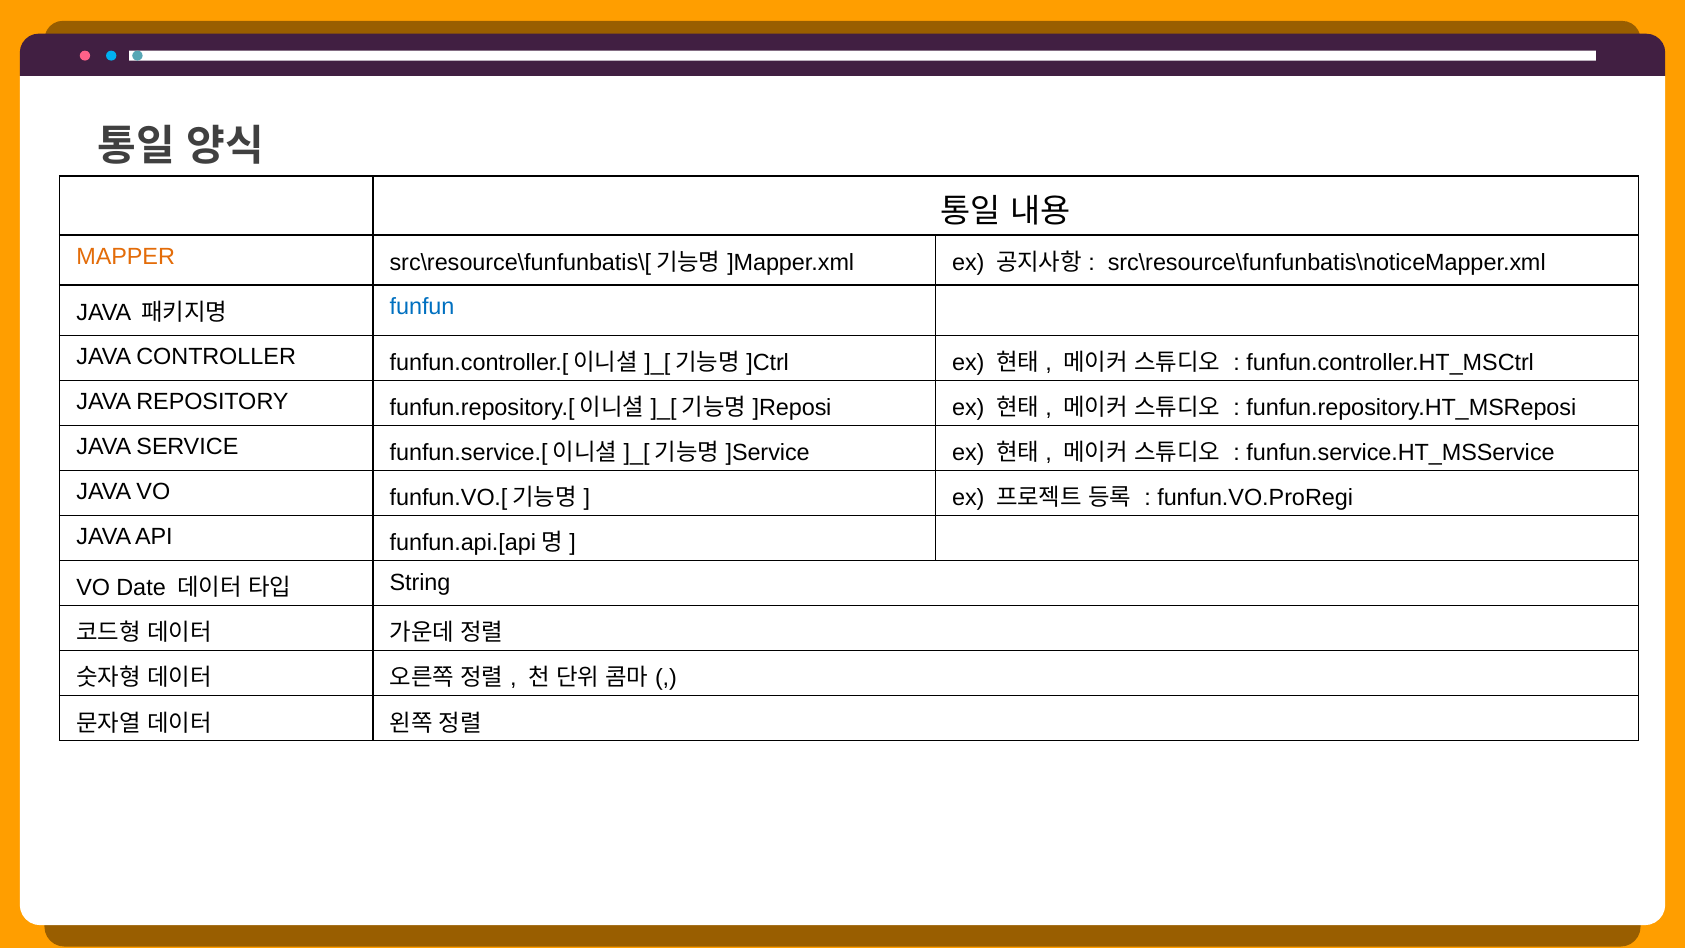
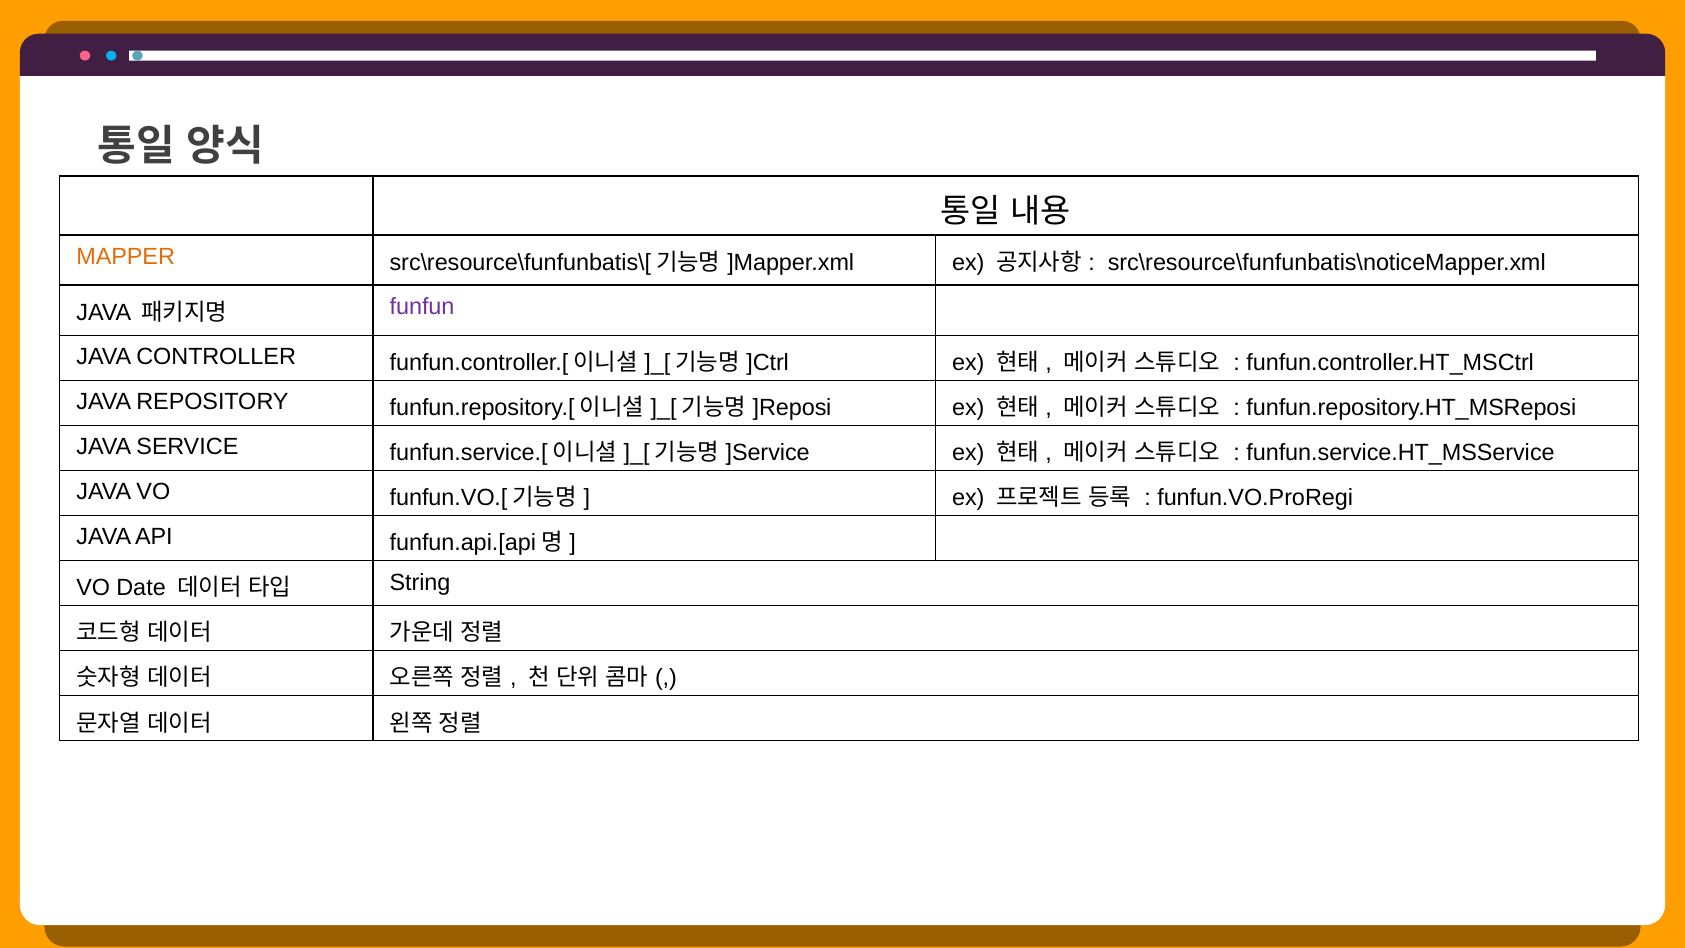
funfun colour: blue -> purple
